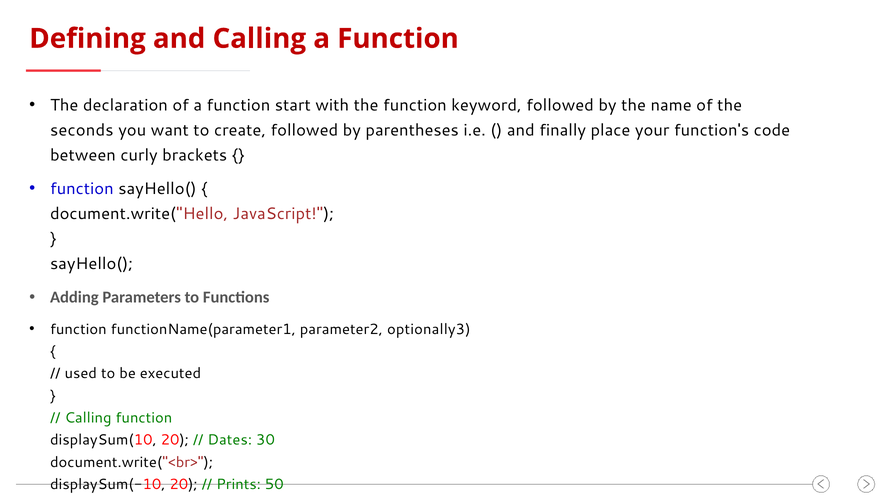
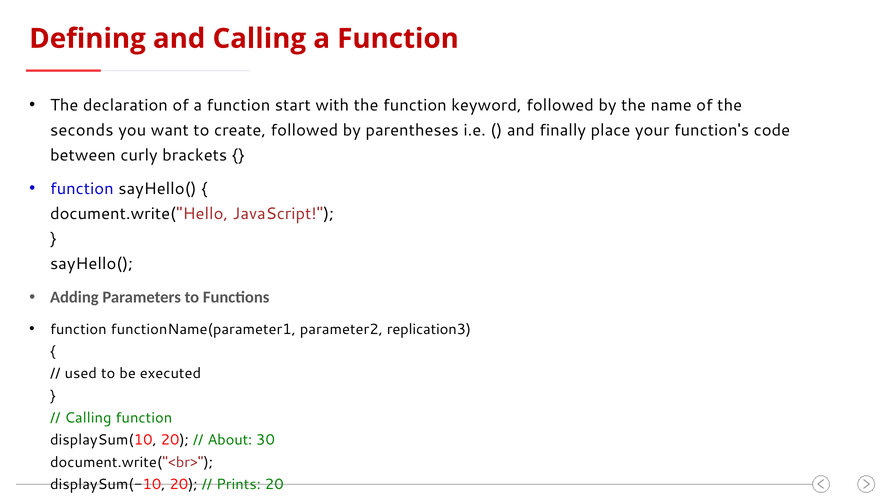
optionally3: optionally3 -> replication3
Dates: Dates -> About
Prints 50: 50 -> 20
